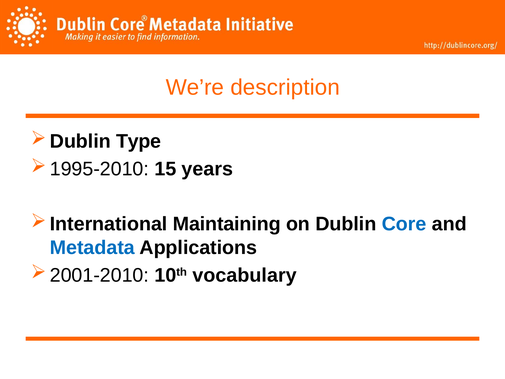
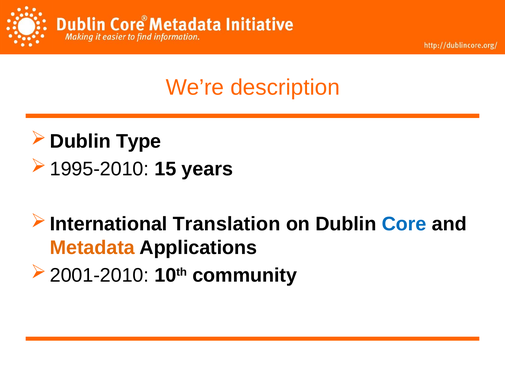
Maintaining: Maintaining -> Translation
Metadata colour: blue -> orange
vocabulary: vocabulary -> community
